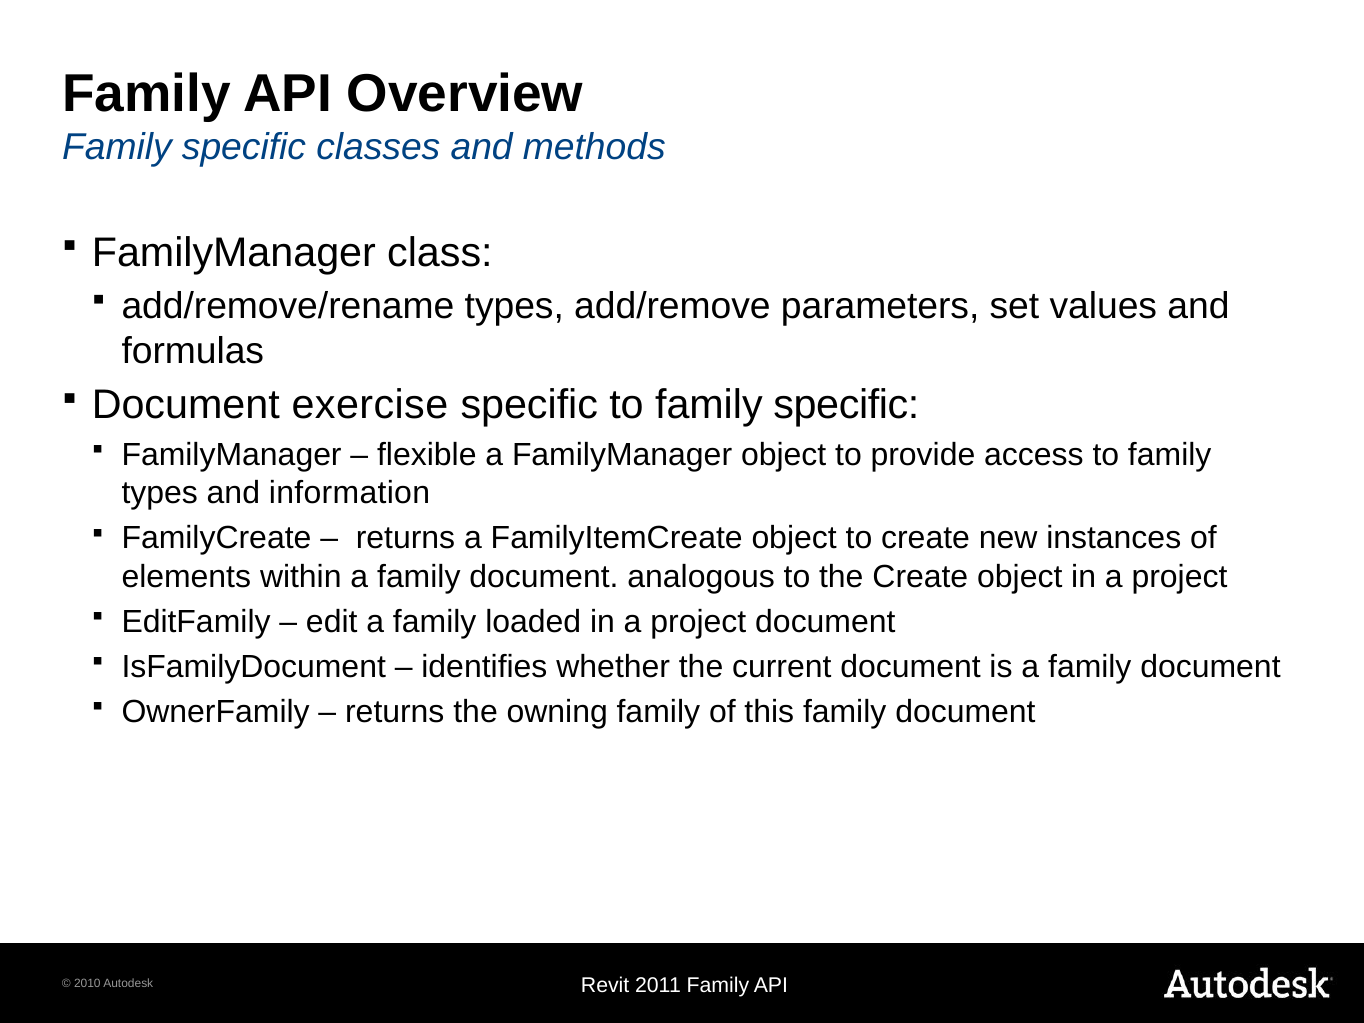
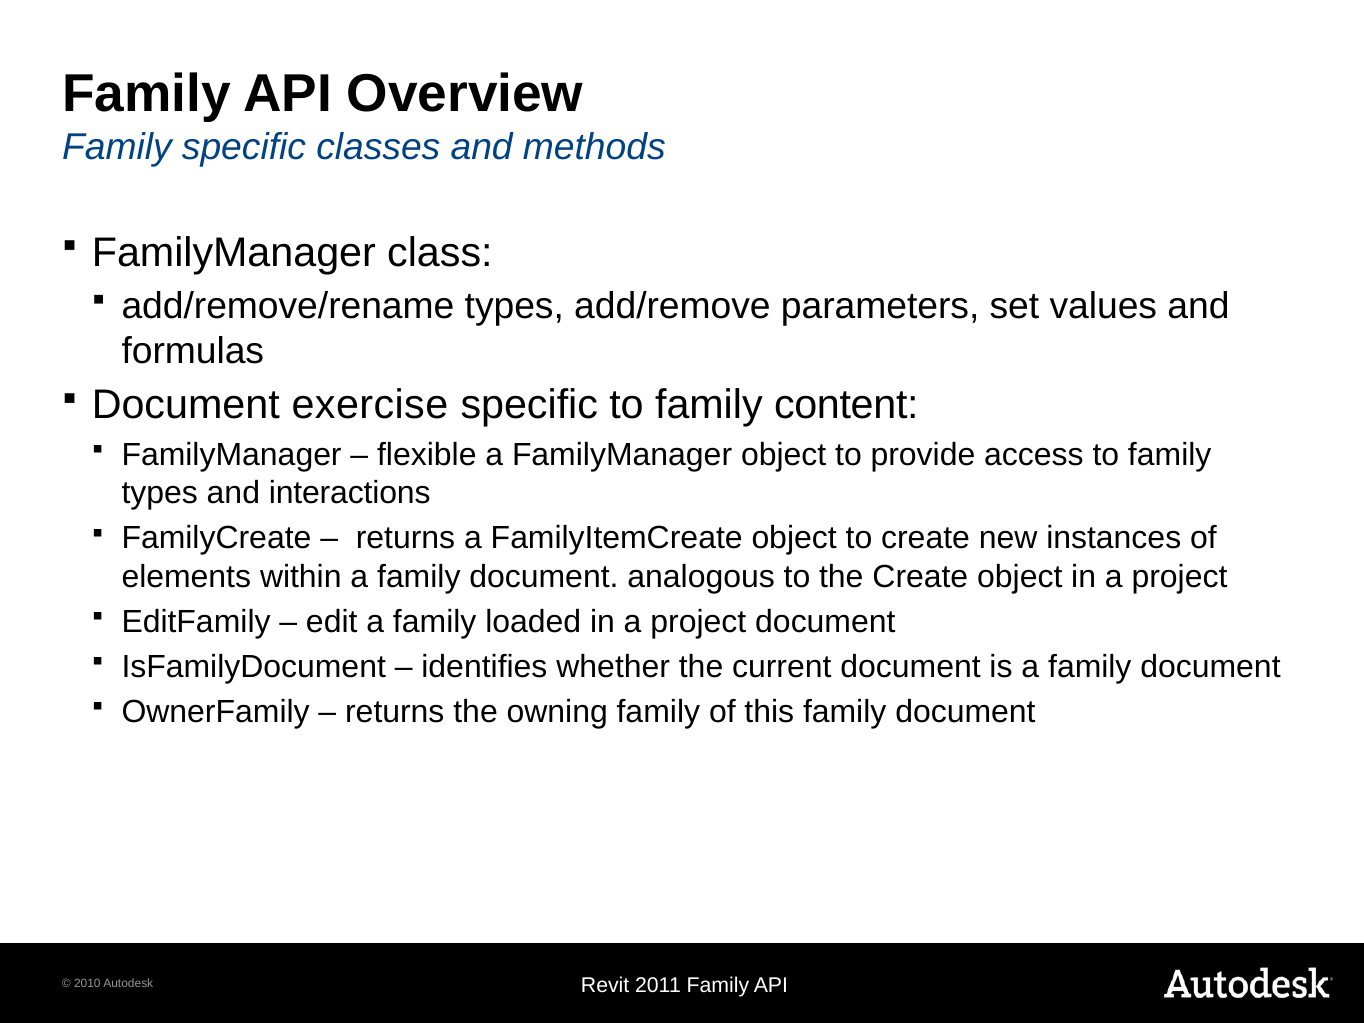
to family specific: specific -> content
information: information -> interactions
